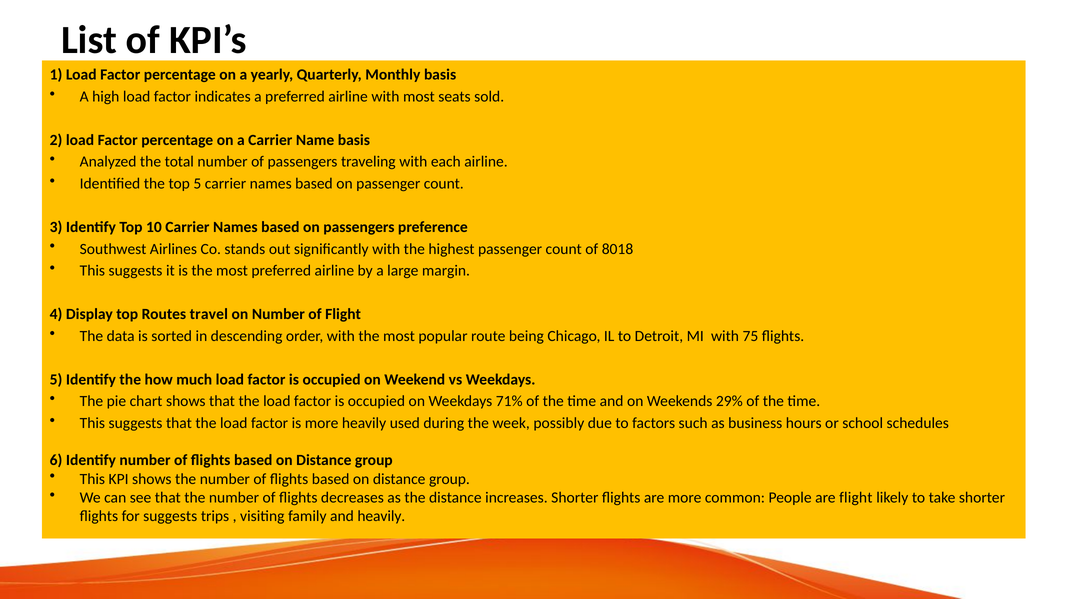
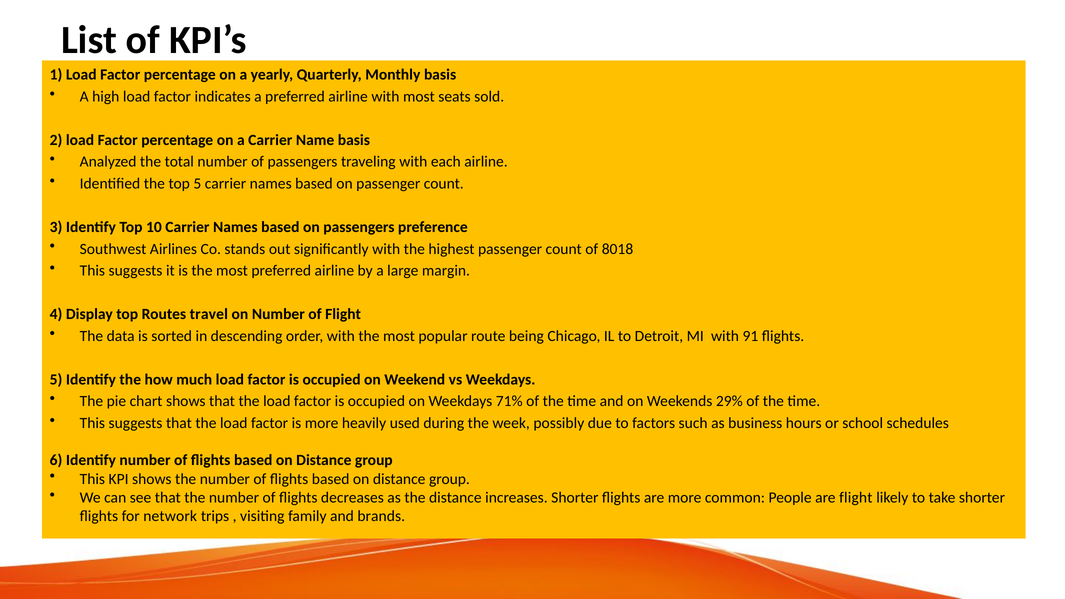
75: 75 -> 91
for suggests: suggests -> network
and heavily: heavily -> brands
